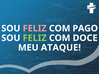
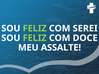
FELIZ at (35, 28) colour: pink -> light green
PAGO: PAGO -> SEREI
ATAQUE: ATAQUE -> ASSALTE
